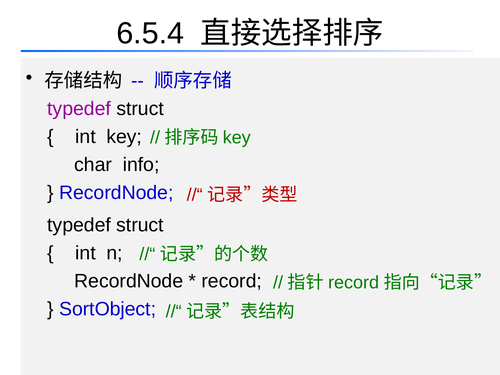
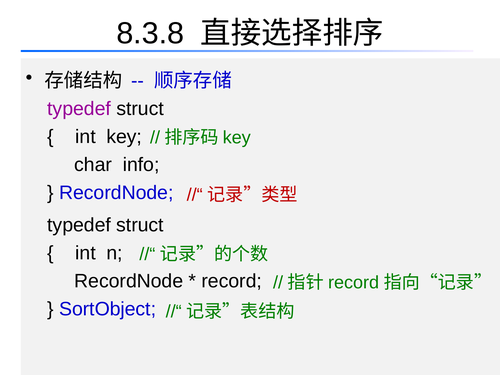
6.5.4: 6.5.4 -> 8.3.8
